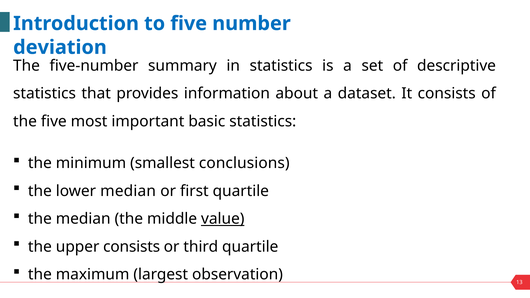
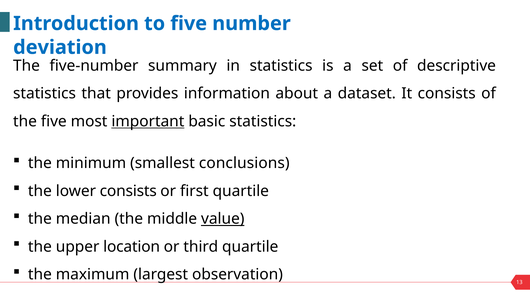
important underline: none -> present
lower median: median -> consists
upper consists: consists -> location
